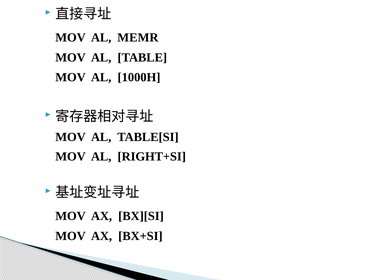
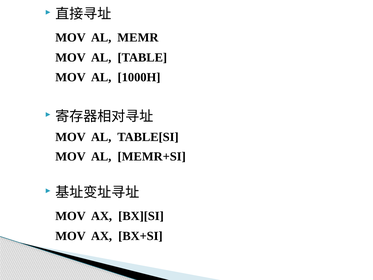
RIGHT+SI: RIGHT+SI -> MEMR+SI
